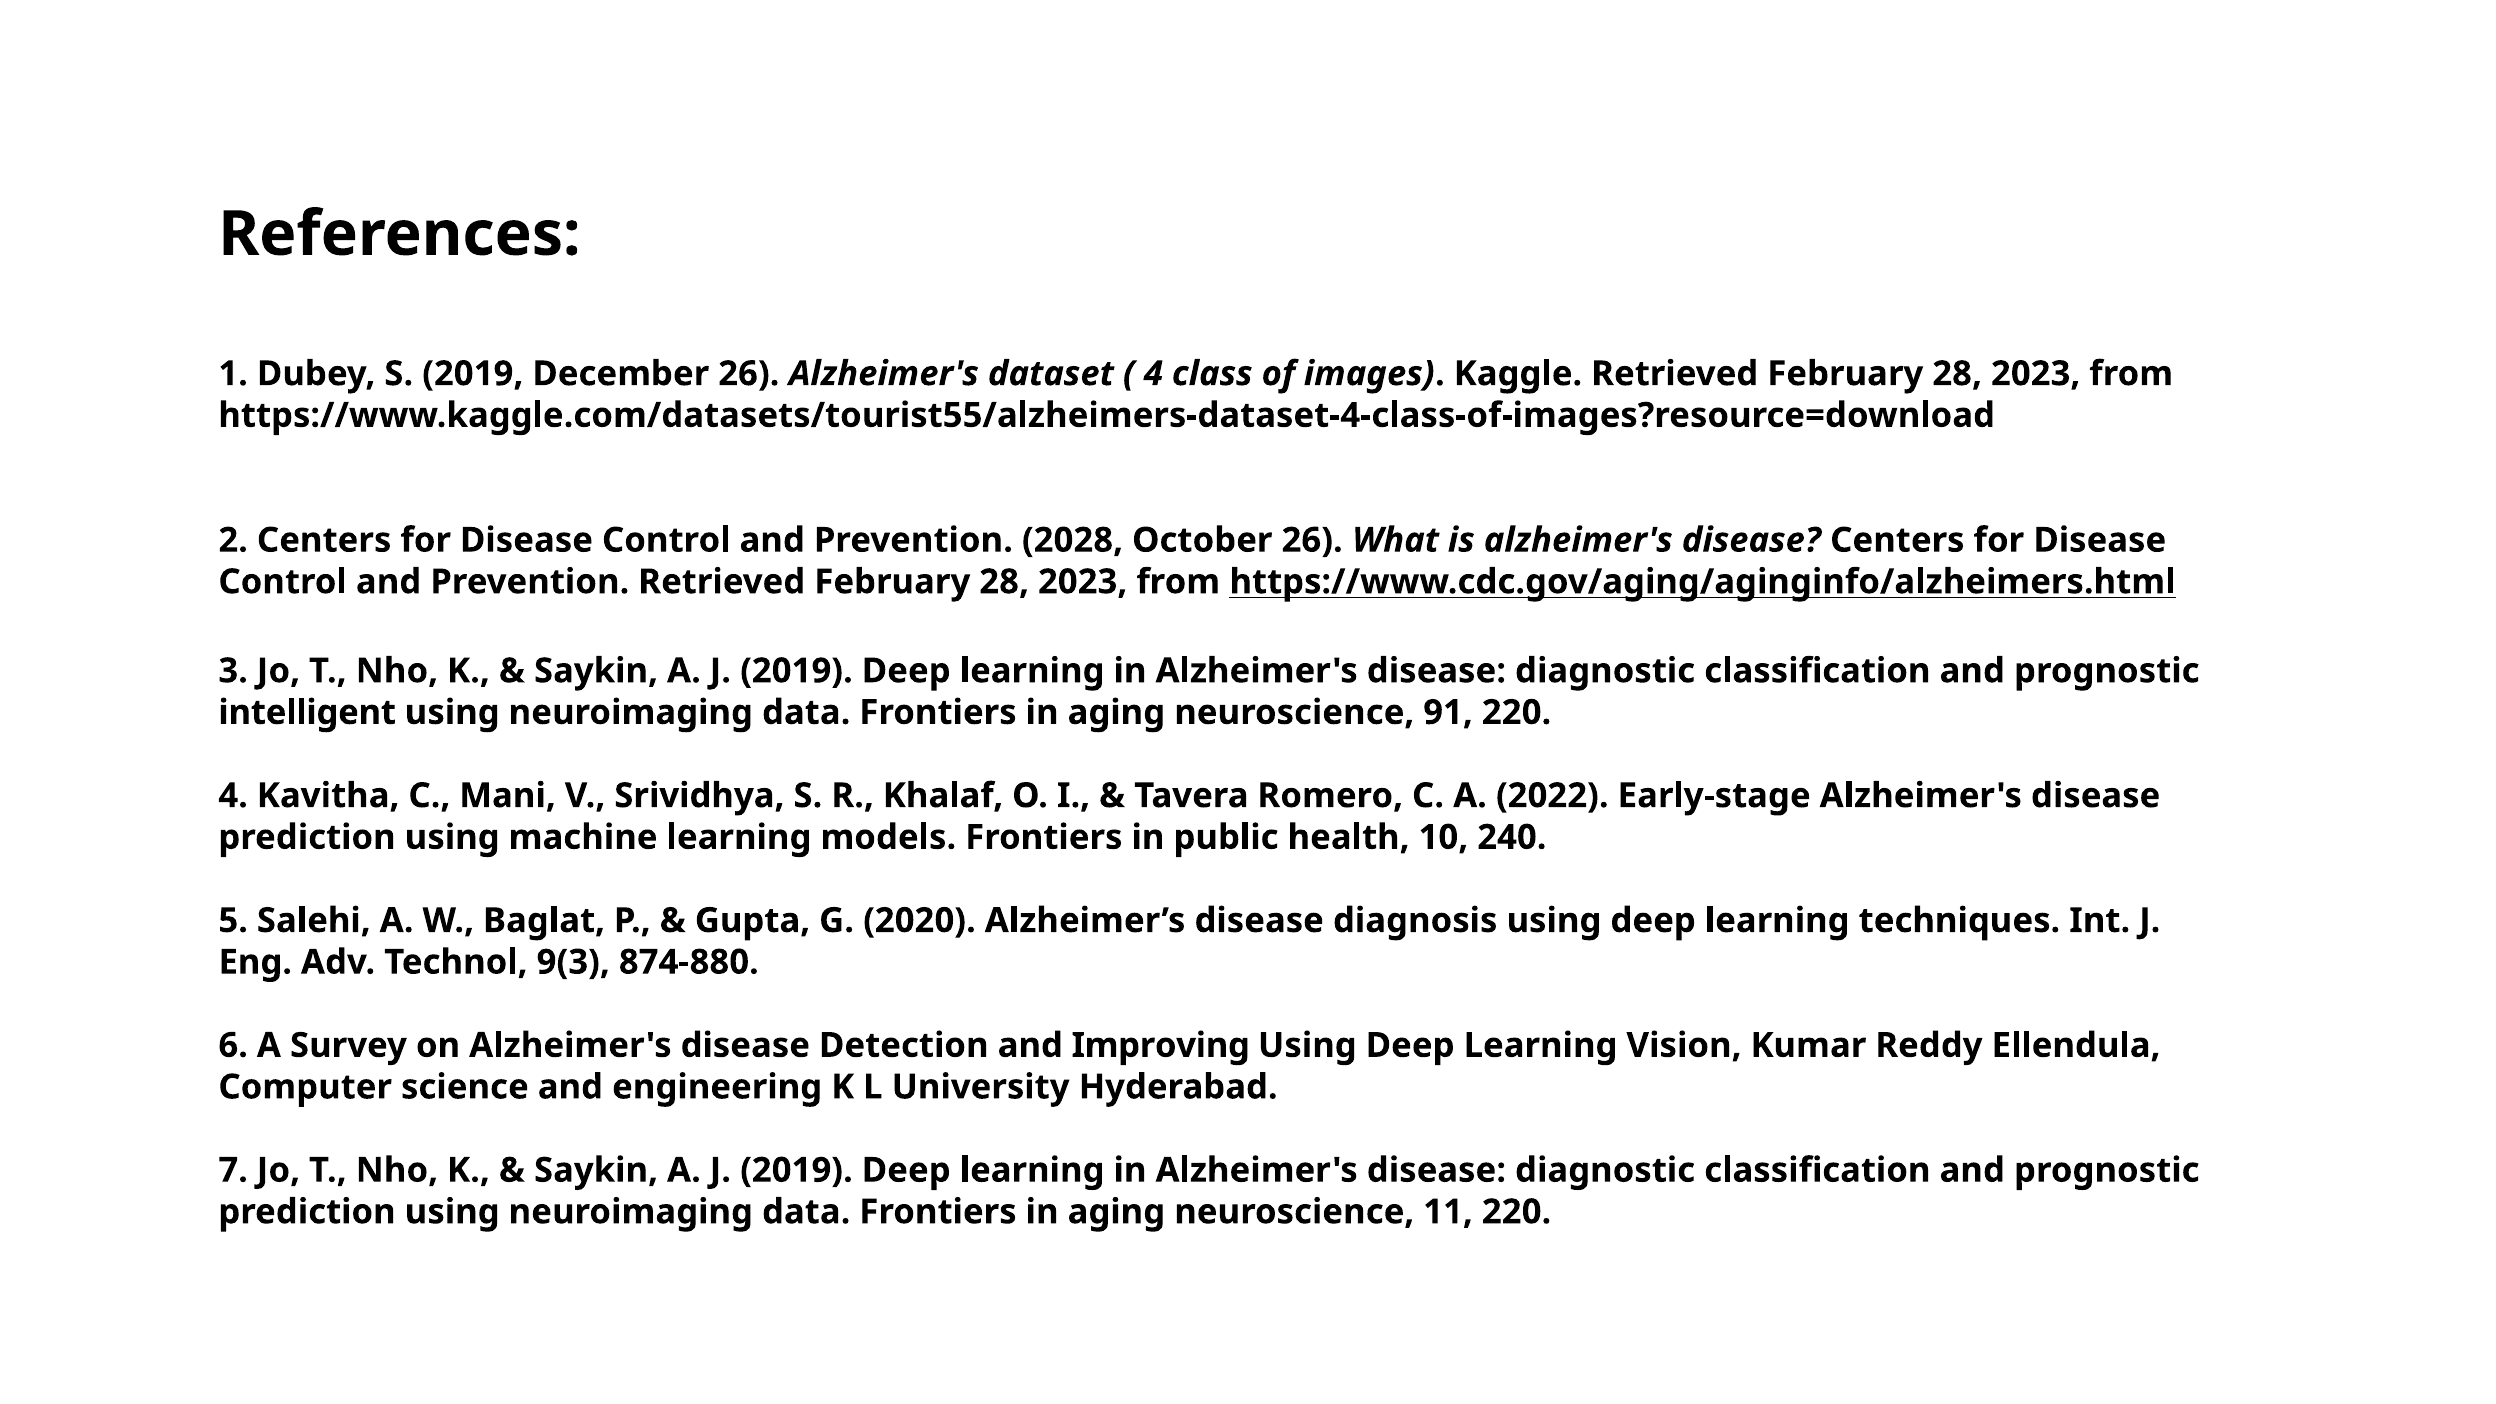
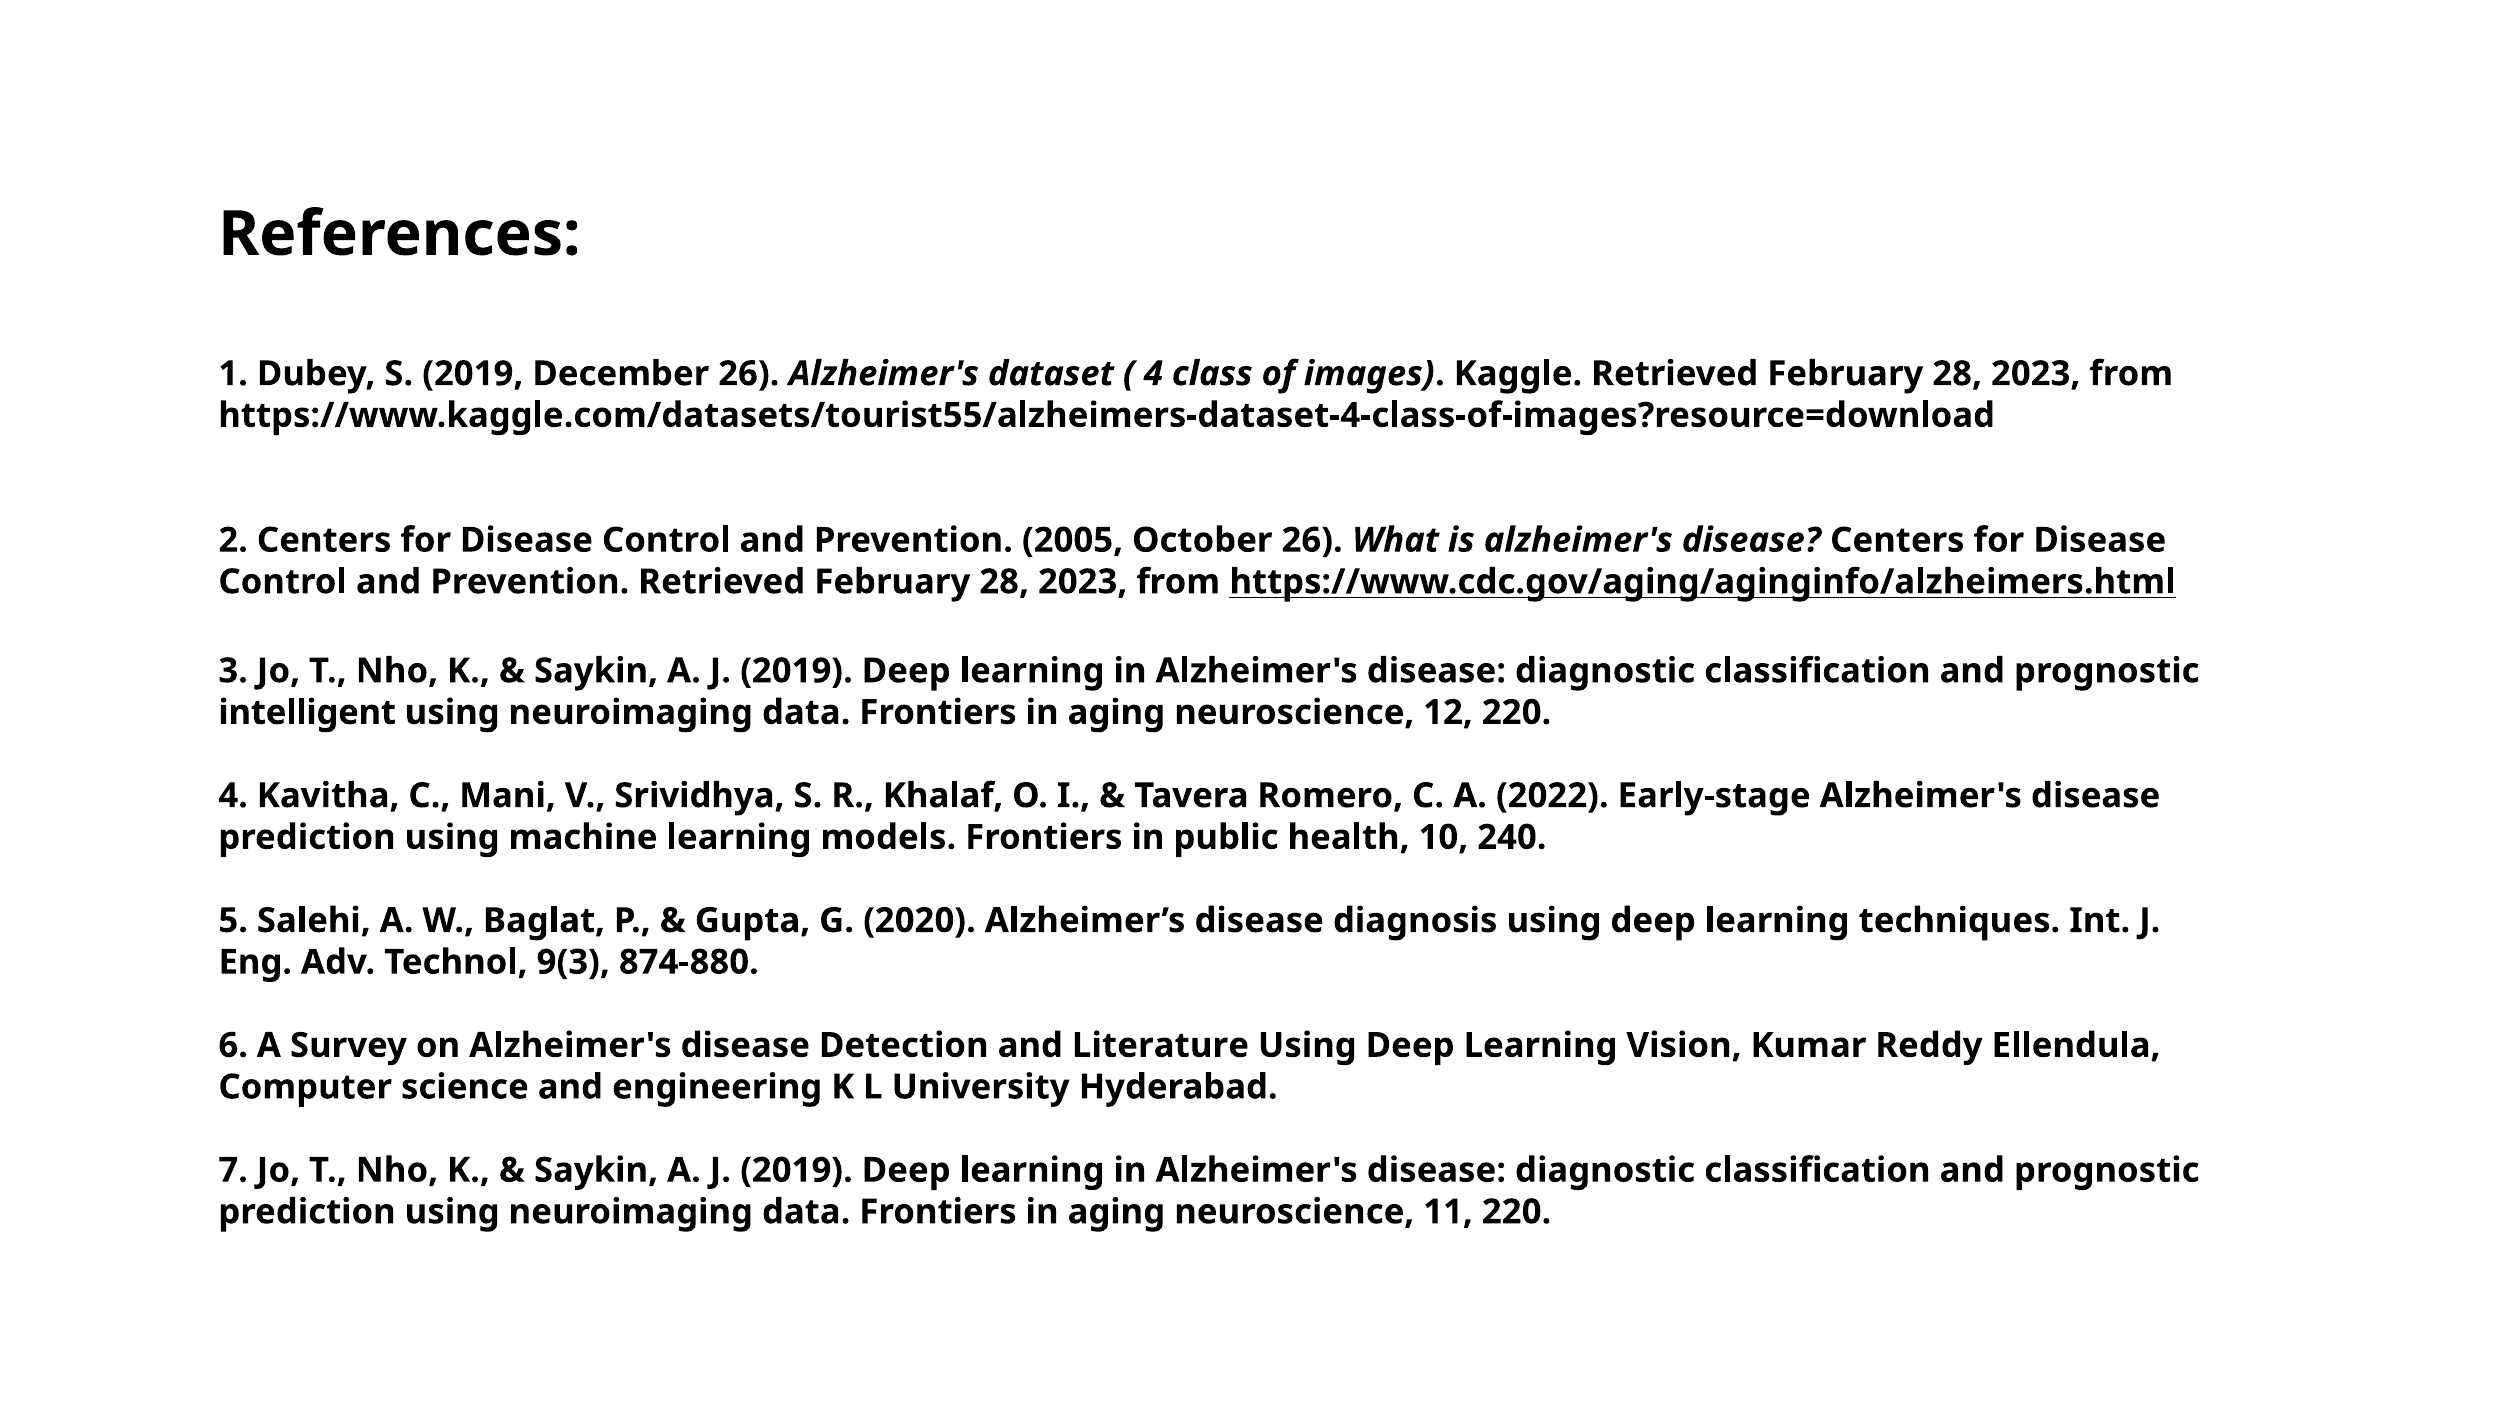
2028: 2028 -> 2005
91: 91 -> 12
Improving: Improving -> Literature
